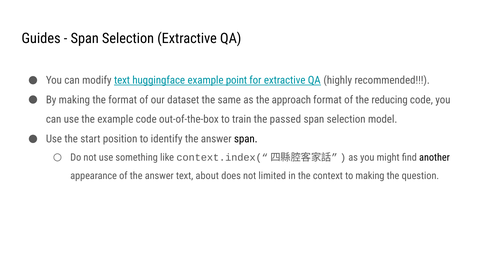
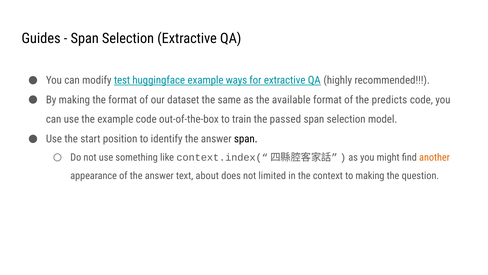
modify text: text -> test
point: point -> ways
approach: approach -> available
reducing: reducing -> predicts
another colour: black -> orange
